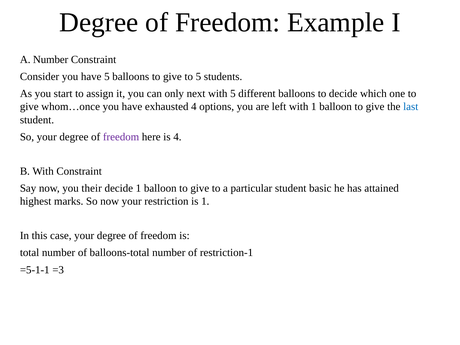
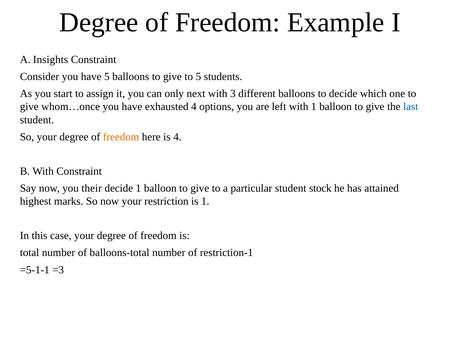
A Number: Number -> Insights
with 5: 5 -> 3
freedom at (121, 137) colour: purple -> orange
basic: basic -> stock
